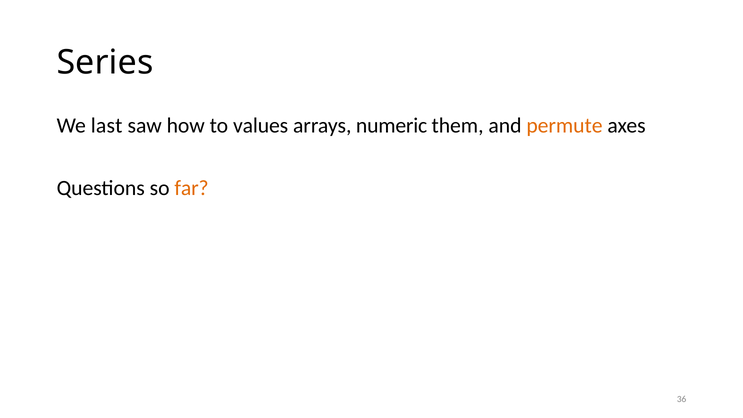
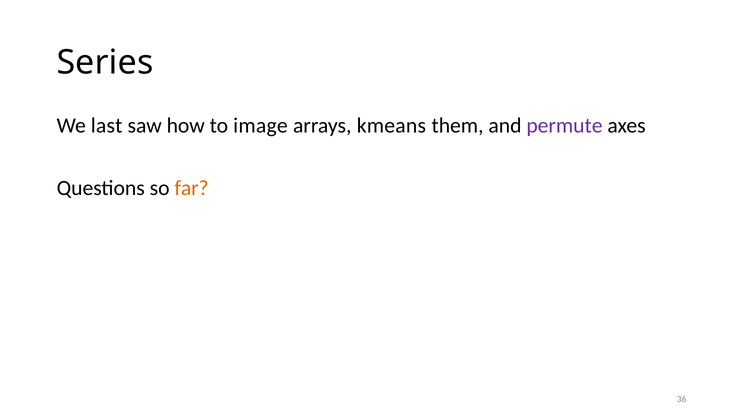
values: values -> image
numeric: numeric -> kmeans
permute colour: orange -> purple
